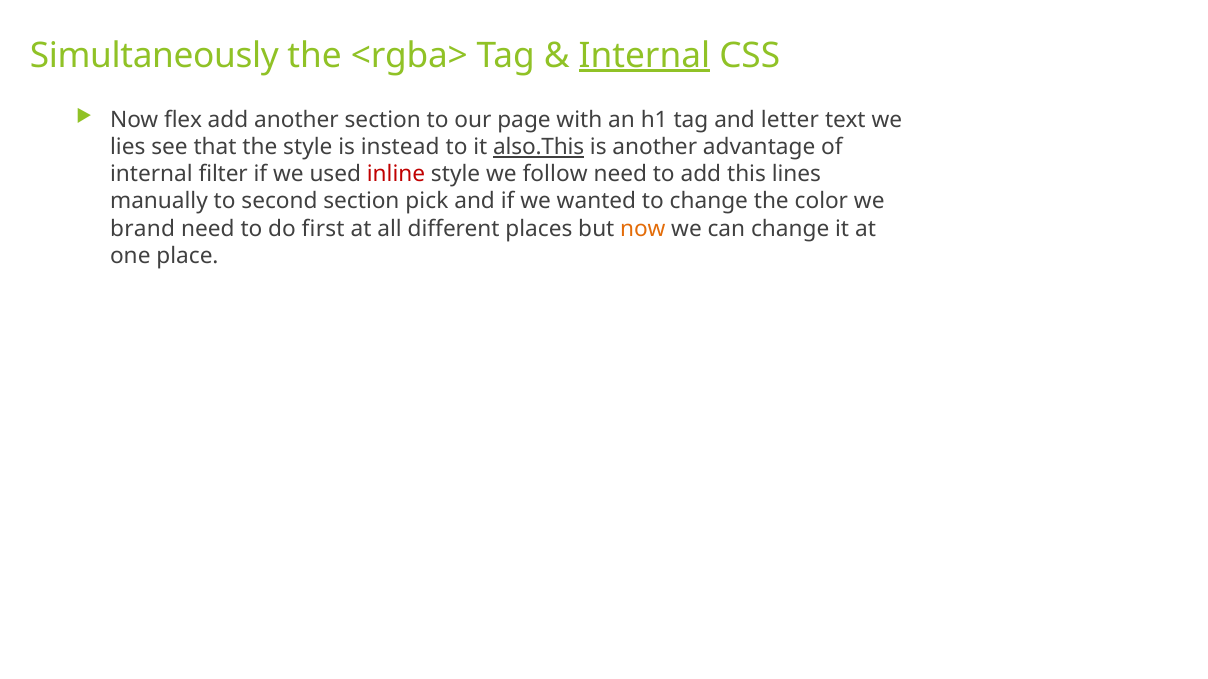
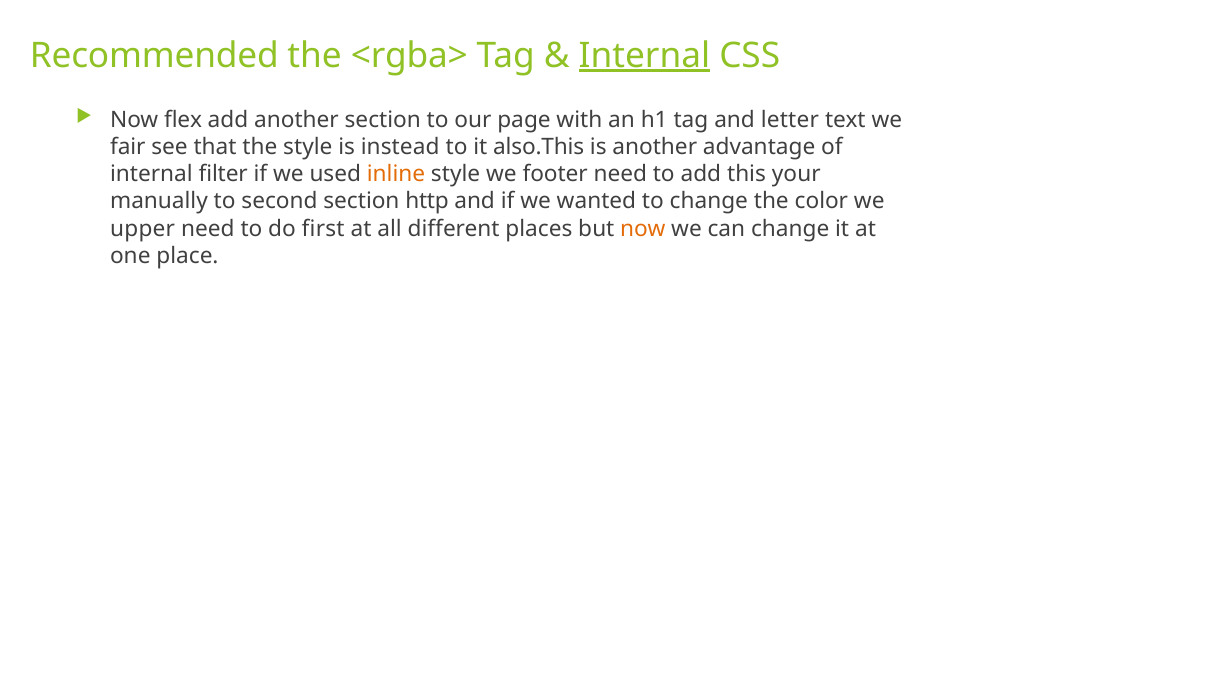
Simultaneously: Simultaneously -> Recommended
lies: lies -> fair
also.This underline: present -> none
inline colour: red -> orange
follow: follow -> footer
lines: lines -> your
pick: pick -> http
brand: brand -> upper
